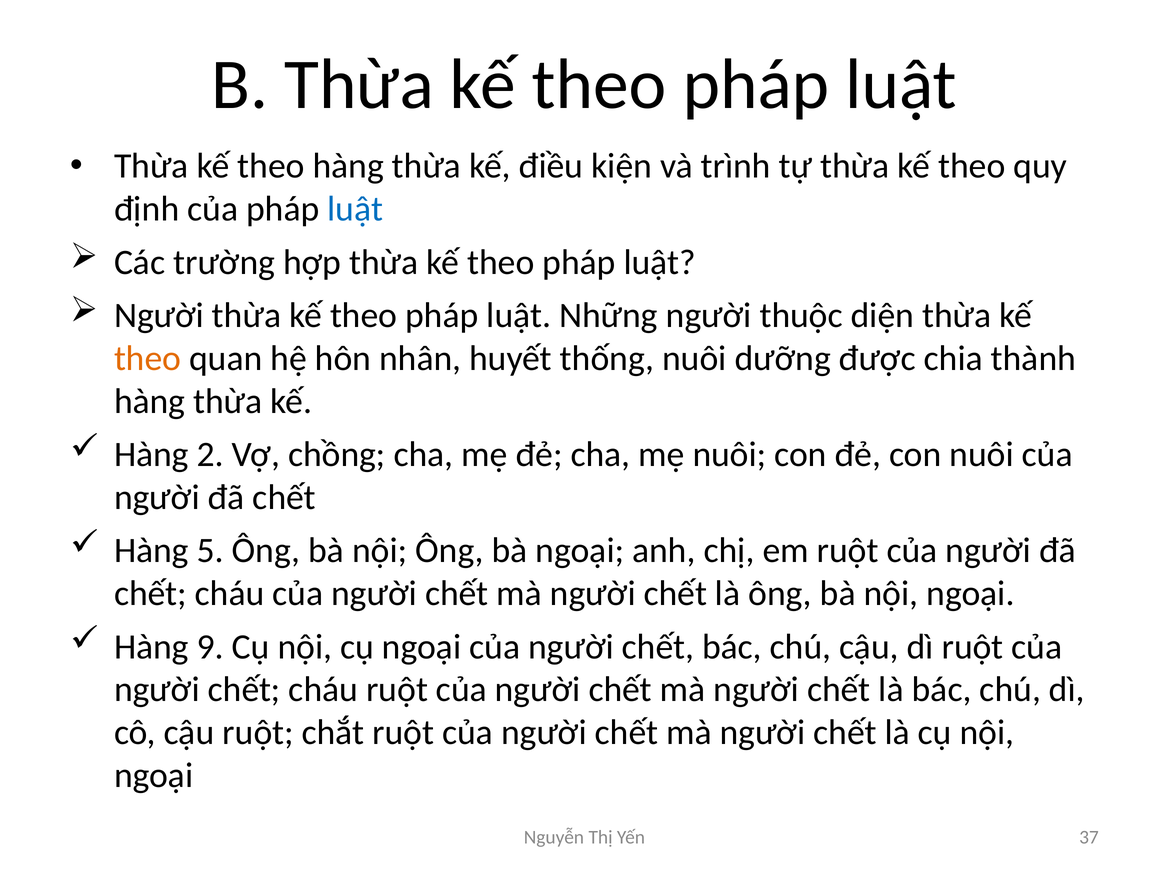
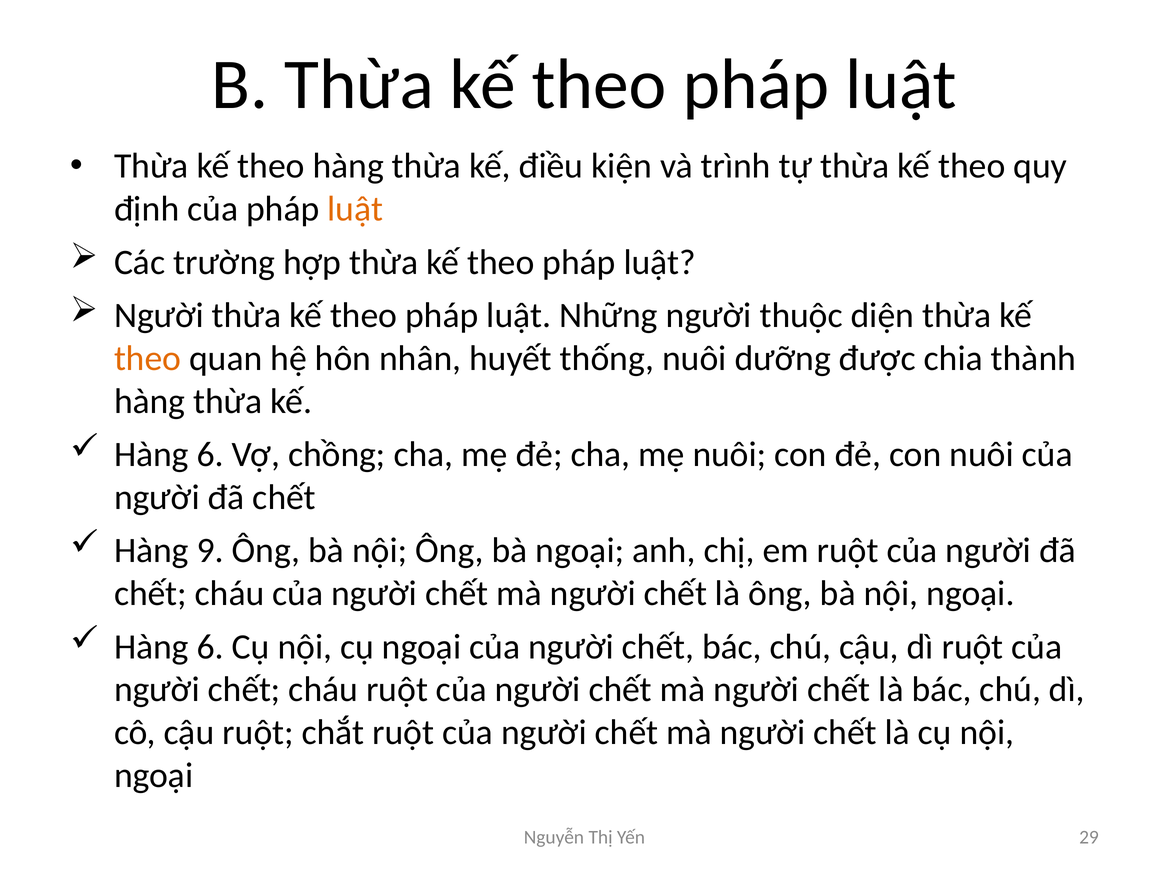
luật at (355, 209) colour: blue -> orange
2 at (210, 454): 2 -> 6
5: 5 -> 9
9 at (210, 647): 9 -> 6
37: 37 -> 29
